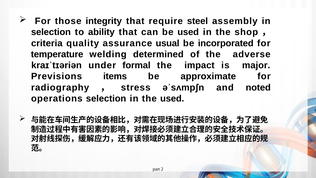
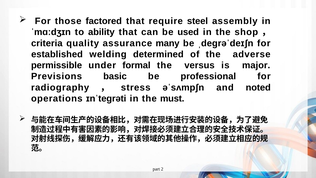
integrity: integrity -> factored
selection at (51, 32): selection -> ˈmɑːdʒɪn
usual: usual -> many
incorporated: incorporated -> ˌdeɡrəˈdeɪʃn
temperature: temperature -> established
kraɪˈtɪəriən: kraɪˈtɪəriən -> permissible
impact: impact -> versus
items: items -> basic
approximate: approximate -> professional
operations selection: selection -> ɪnˈteɡrəti
the used: used -> must
